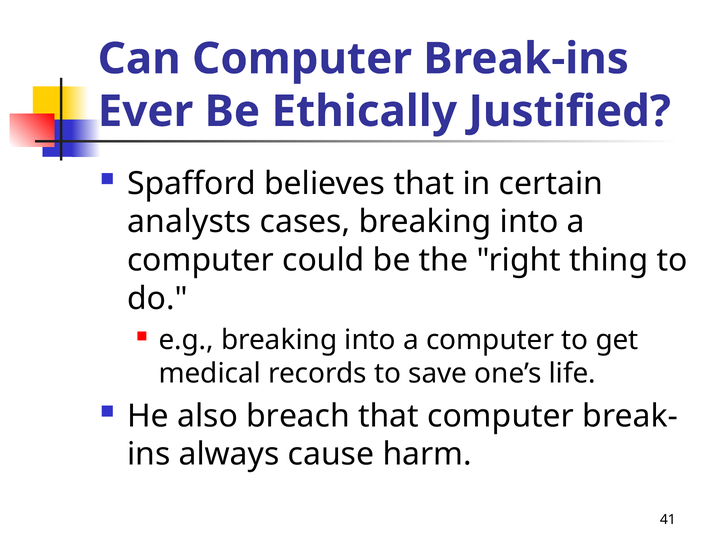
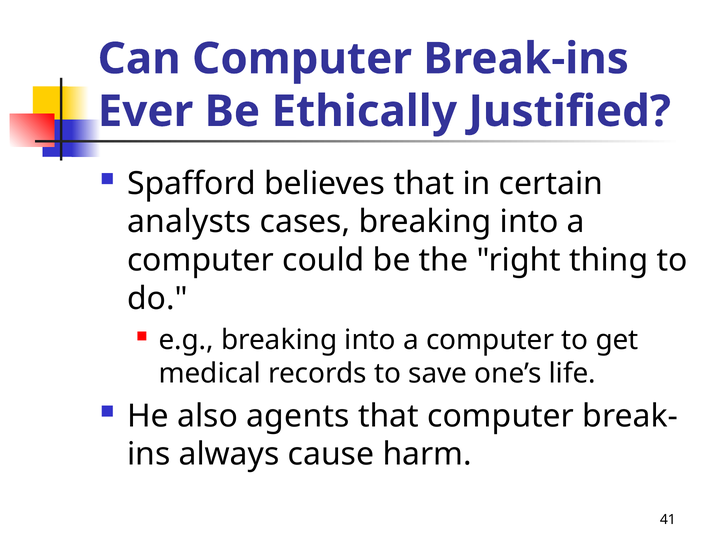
breach: breach -> agents
